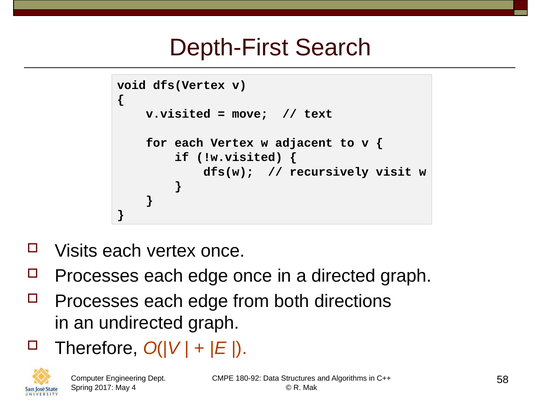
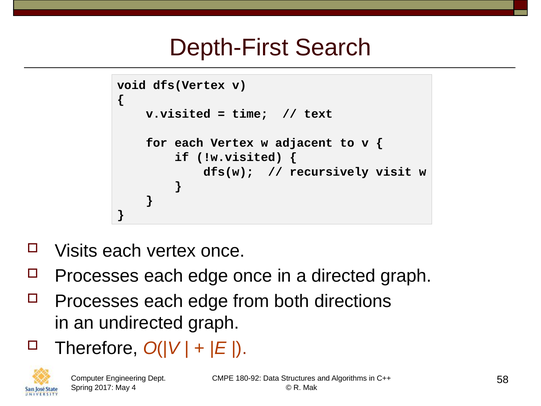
move: move -> time
